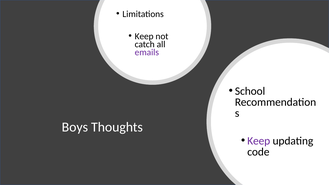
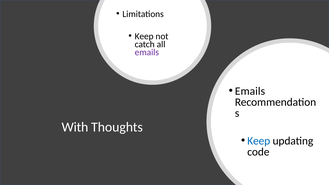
School at (250, 91): School -> Emails
Boys: Boys -> With
Keep at (259, 141) colour: purple -> blue
